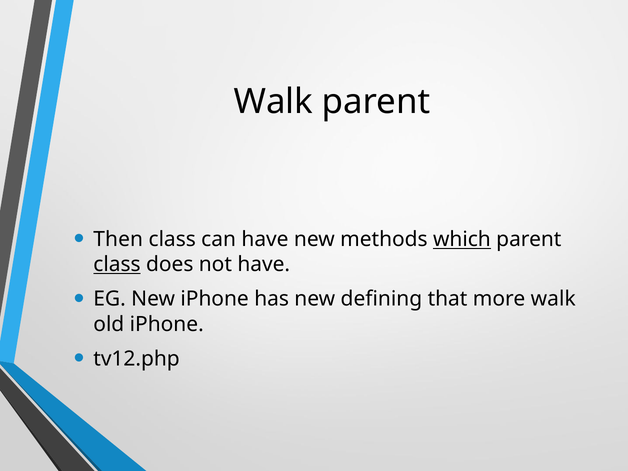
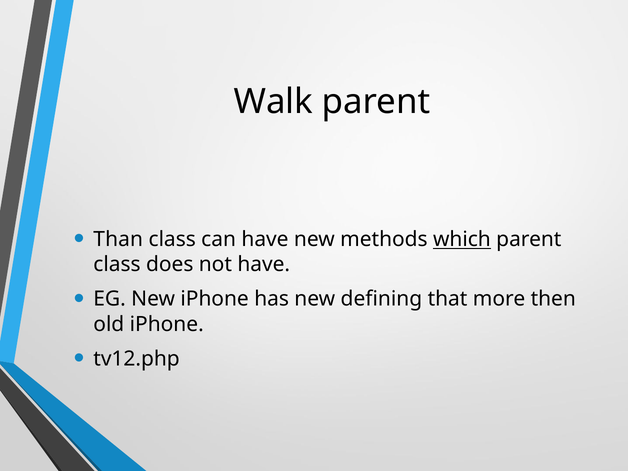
Then: Then -> Than
class at (117, 265) underline: present -> none
more walk: walk -> then
